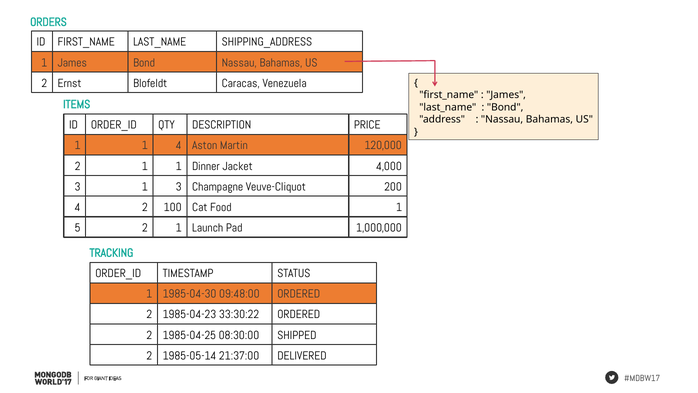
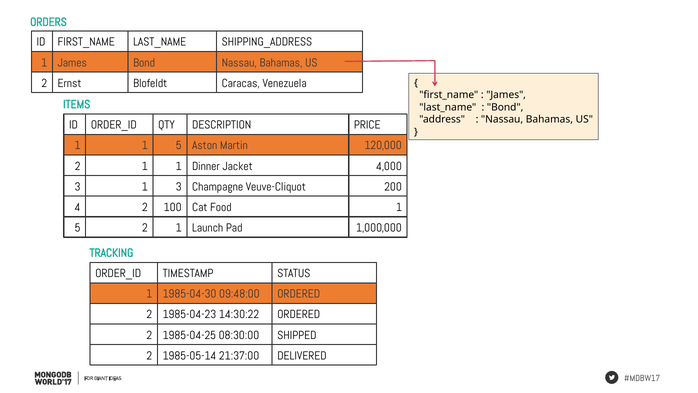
1 1 4: 4 -> 5
33:30:22: 33:30:22 -> 14:30:22
